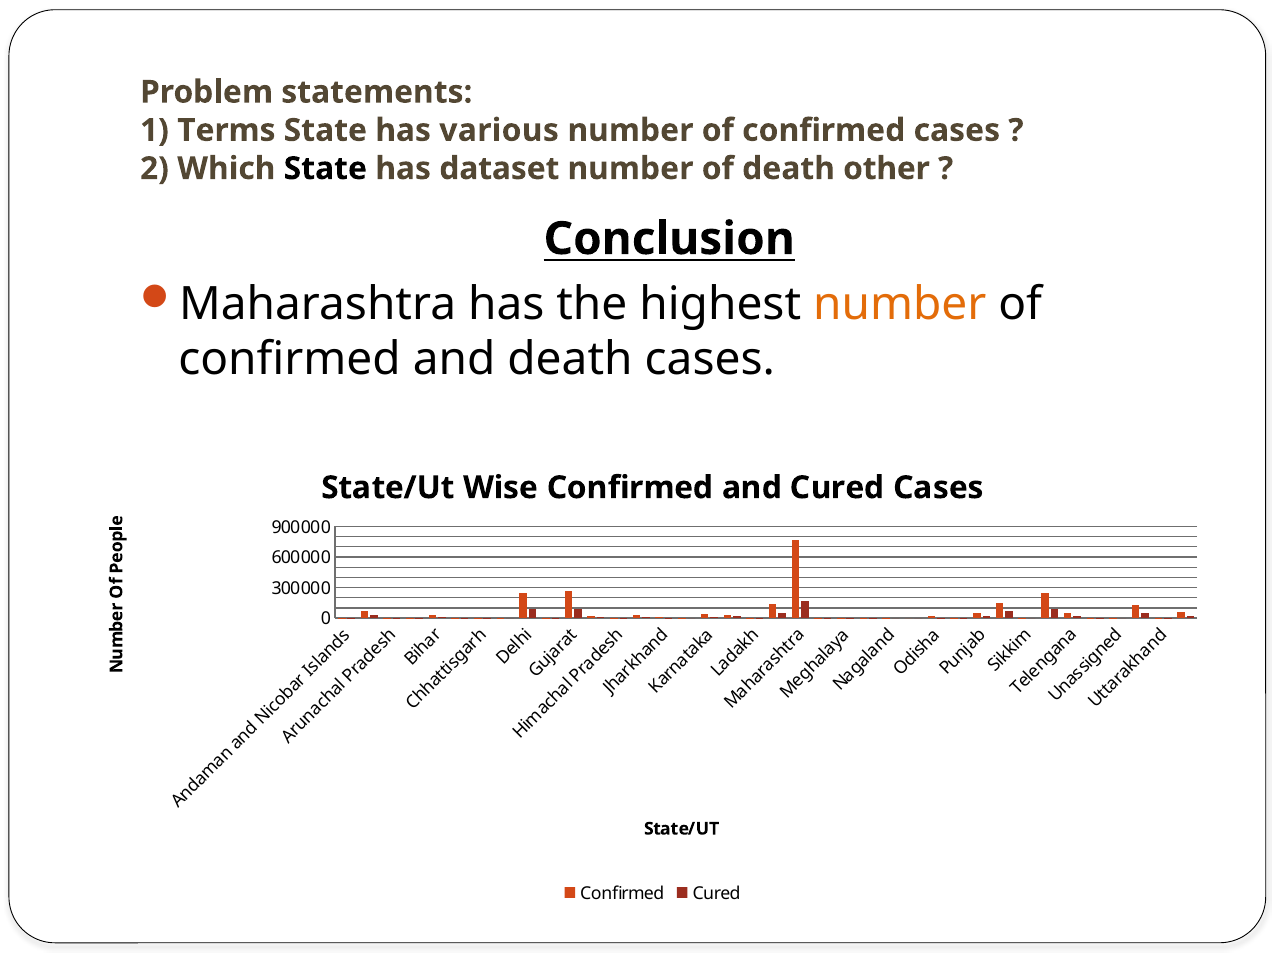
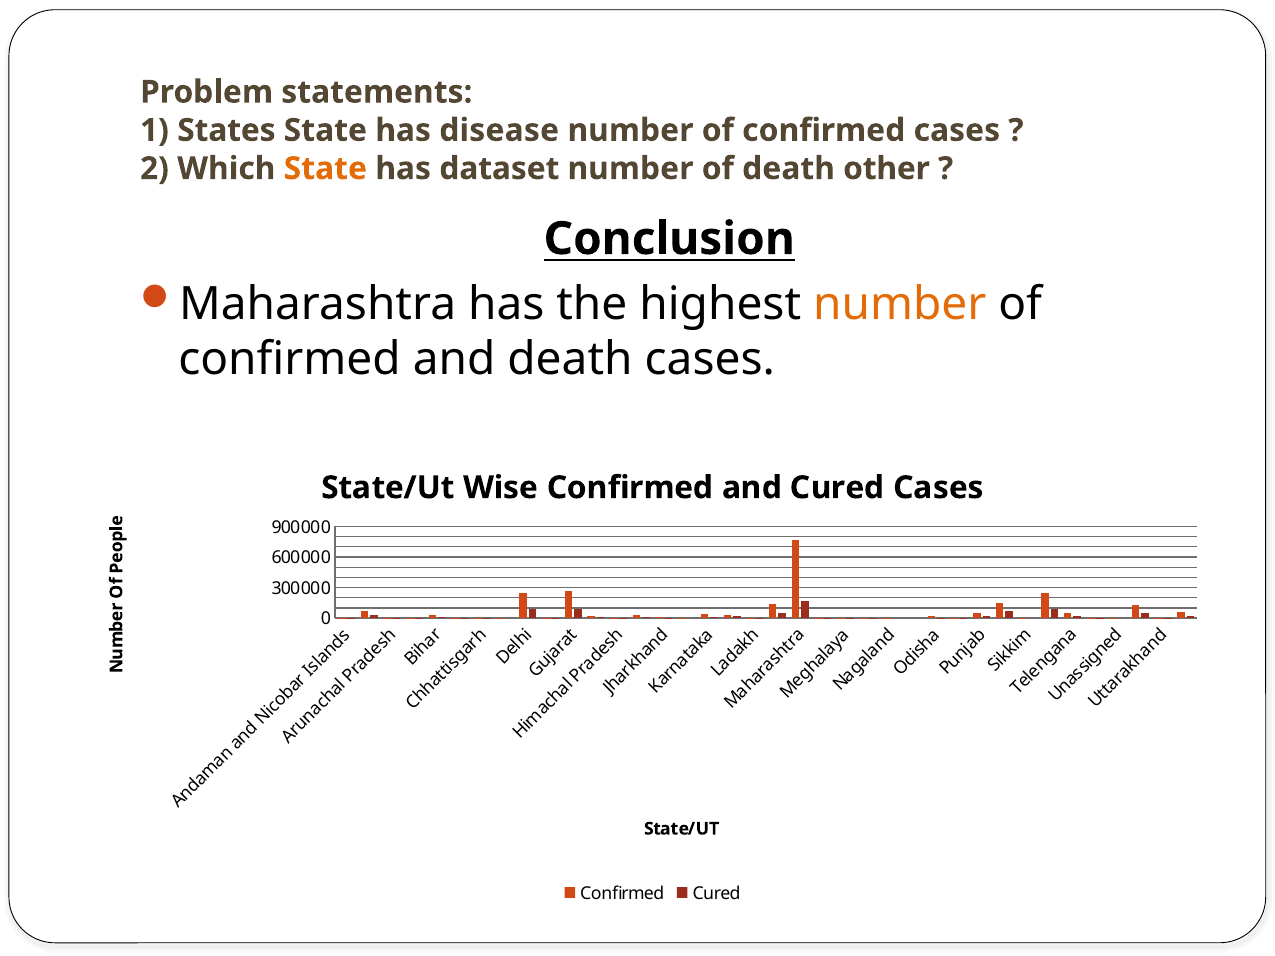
Terms: Terms -> States
various: various -> disease
State at (325, 169) colour: black -> orange
